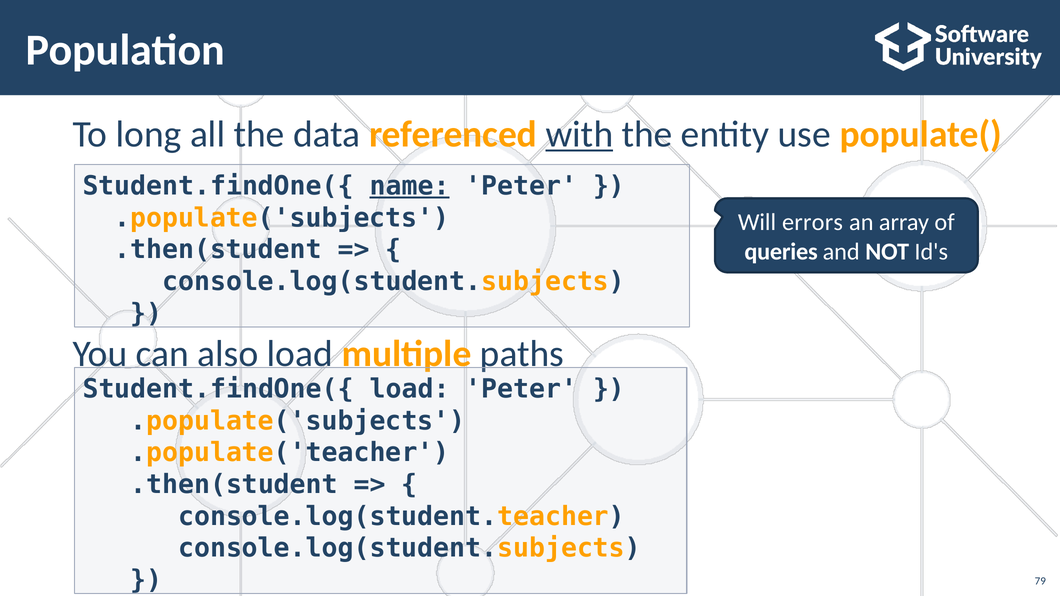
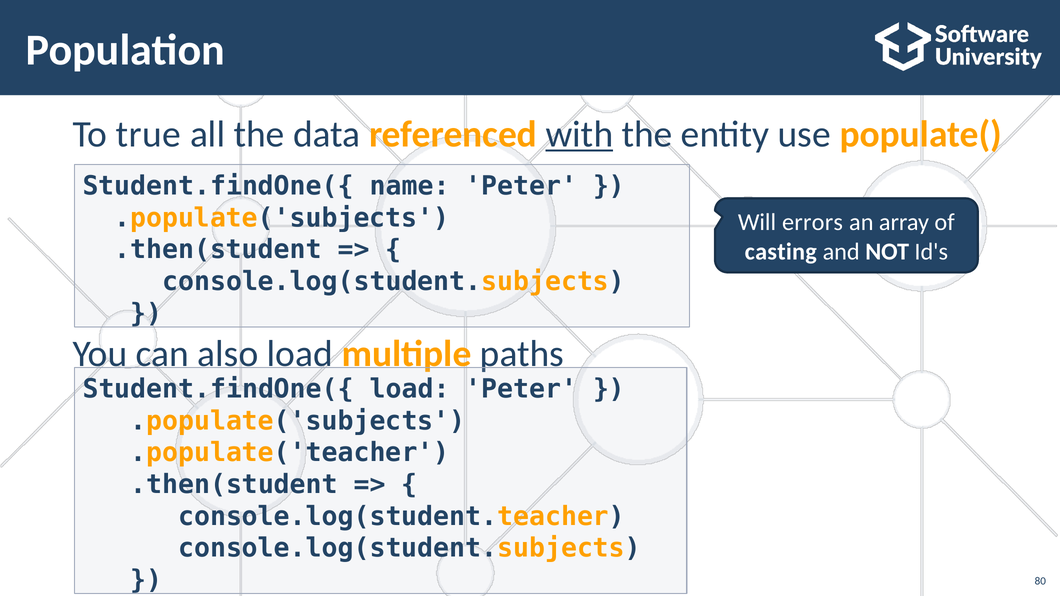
long: long -> true
name underline: present -> none
queries: queries -> casting
79: 79 -> 80
